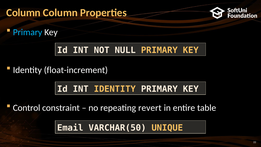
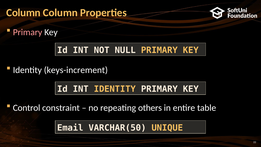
Primary at (28, 32) colour: light blue -> pink
float-increment: float-increment -> keys-increment
revert: revert -> others
